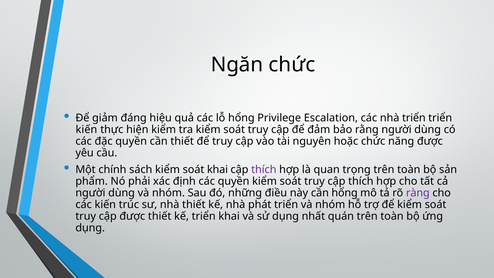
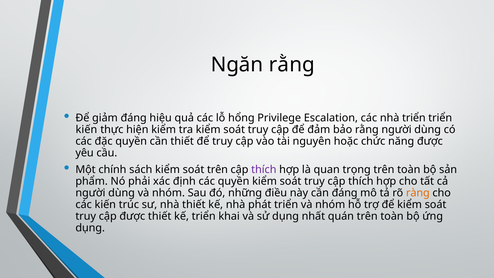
Ngăn chức: chức -> rằng
soát khai: khai -> trên
cần hổng: hổng -> đáng
ràng colour: purple -> orange
